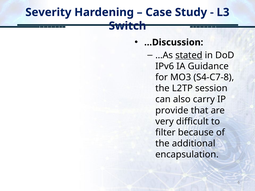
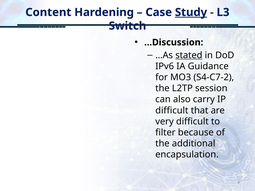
Severity: Severity -> Content
Study underline: none -> present
S4-C7-8: S4-C7-8 -> S4-C7-2
provide at (172, 111): provide -> difficult
